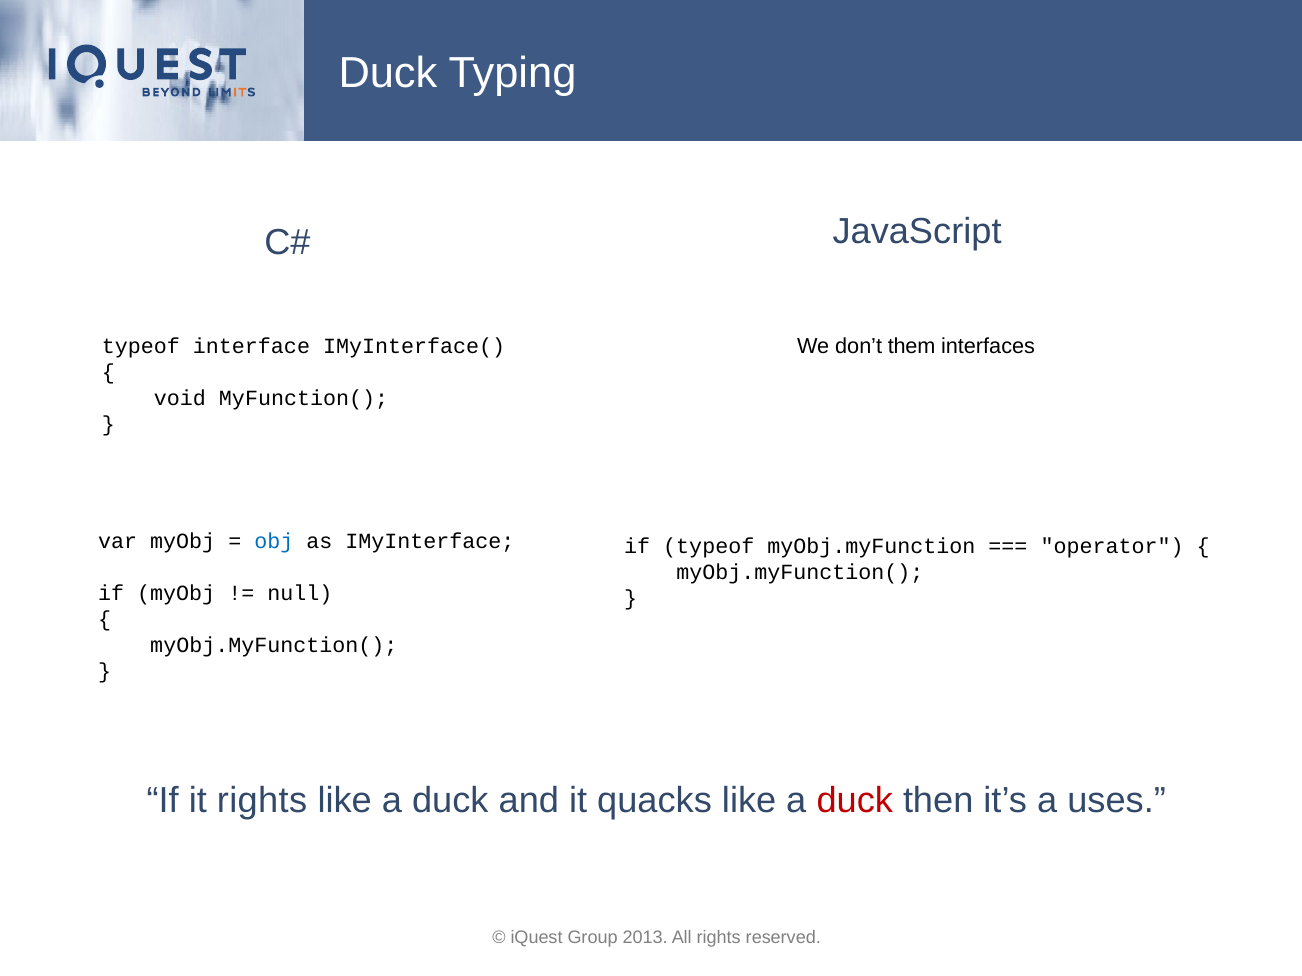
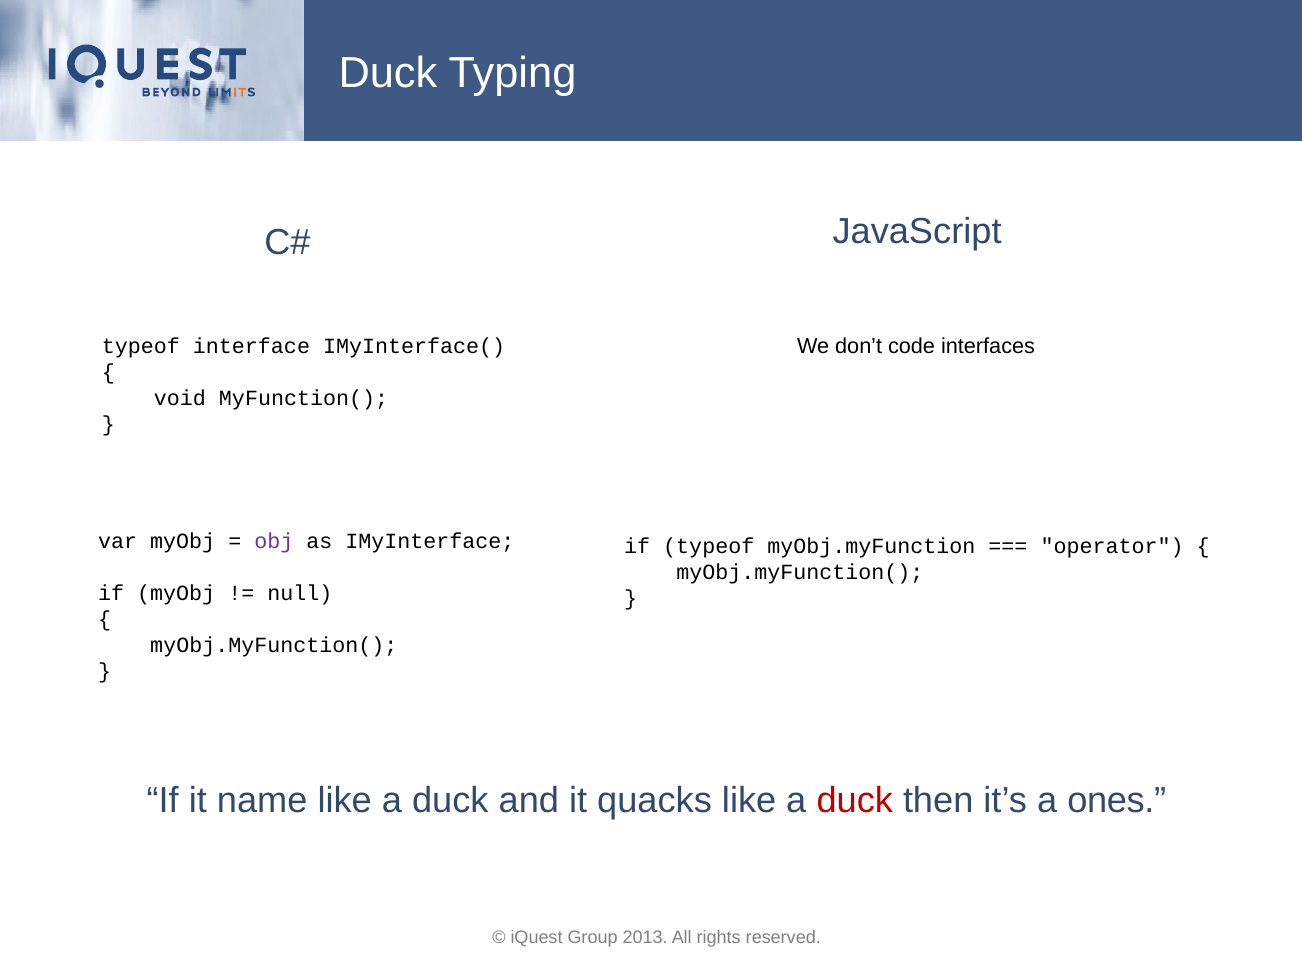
them: them -> code
obj colour: blue -> purple
it rights: rights -> name
uses: uses -> ones
